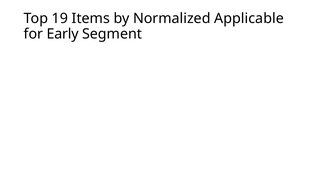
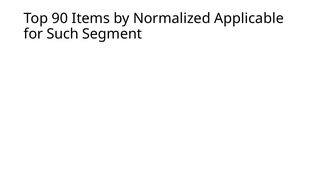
19: 19 -> 90
Early: Early -> Such
